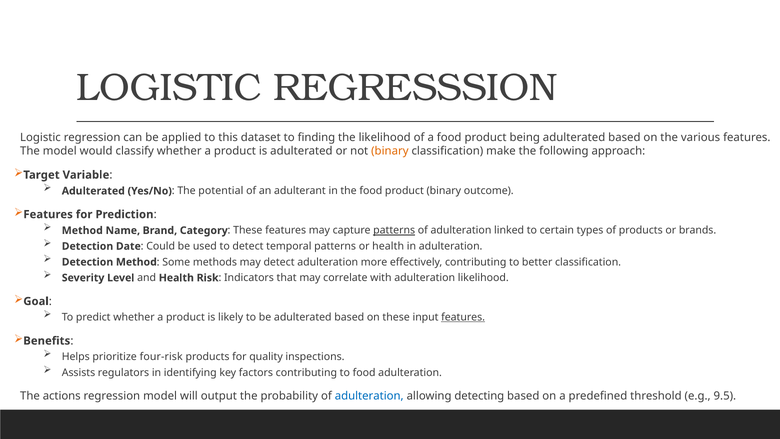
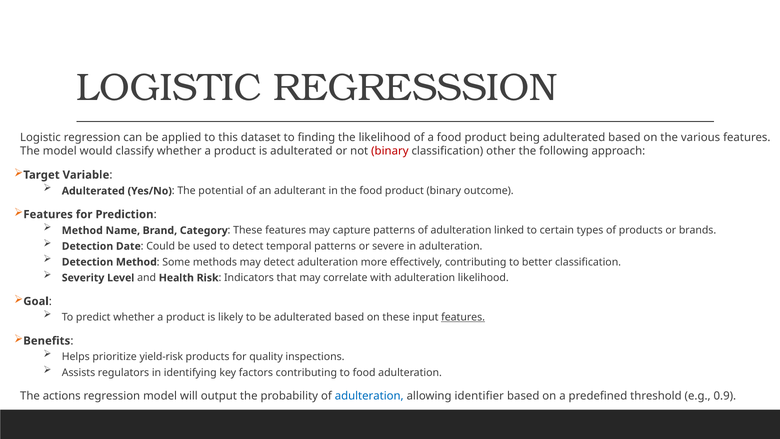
binary at (390, 151) colour: orange -> red
make: make -> other
patterns at (394, 230) underline: present -> none
or health: health -> severe
four-risk: four-risk -> yield-risk
detecting: detecting -> identifier
9.5: 9.5 -> 0.9
